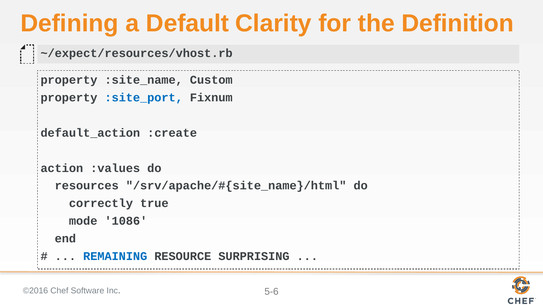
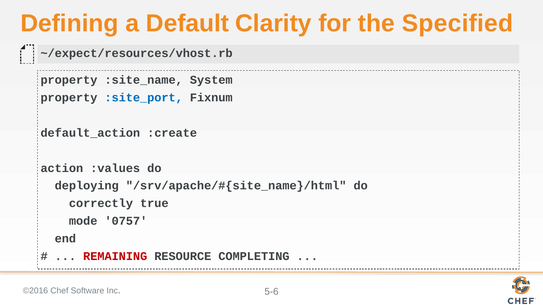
Definition: Definition -> Specified
Custom: Custom -> System
resources: resources -> deploying
1086: 1086 -> 0757
REMAINING colour: blue -> red
SURPRISING: SURPRISING -> COMPLETING
